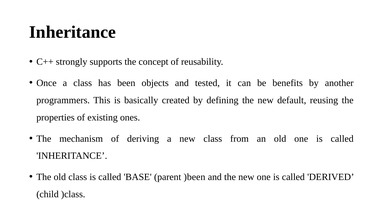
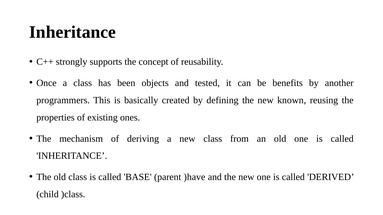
default: default -> known
)been: )been -> )have
